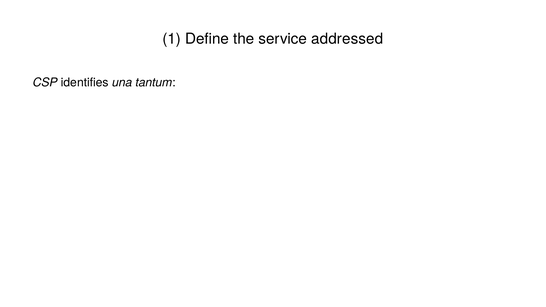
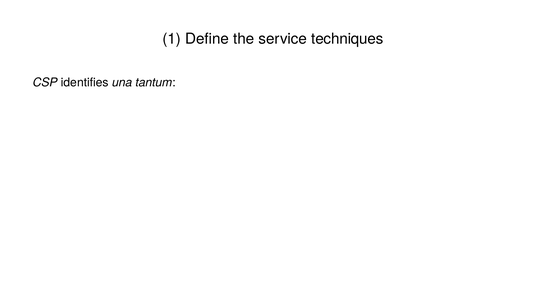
addressed: addressed -> techniques
